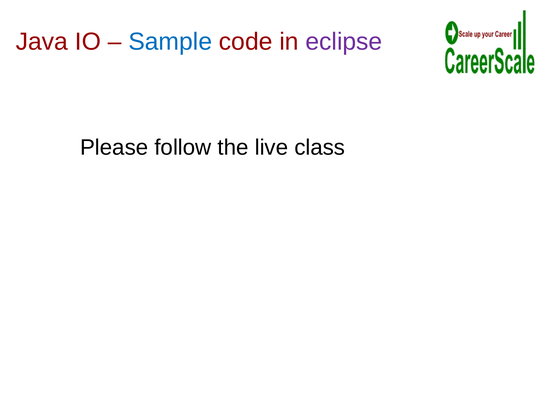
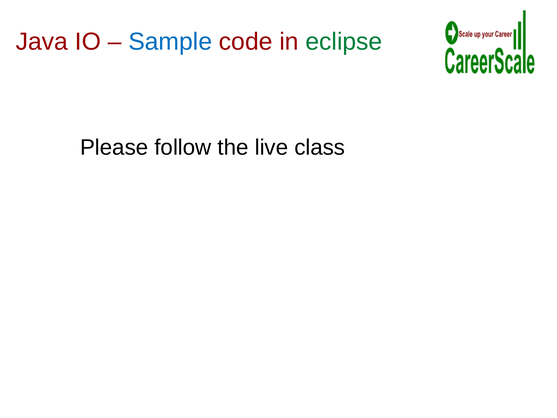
eclipse colour: purple -> green
